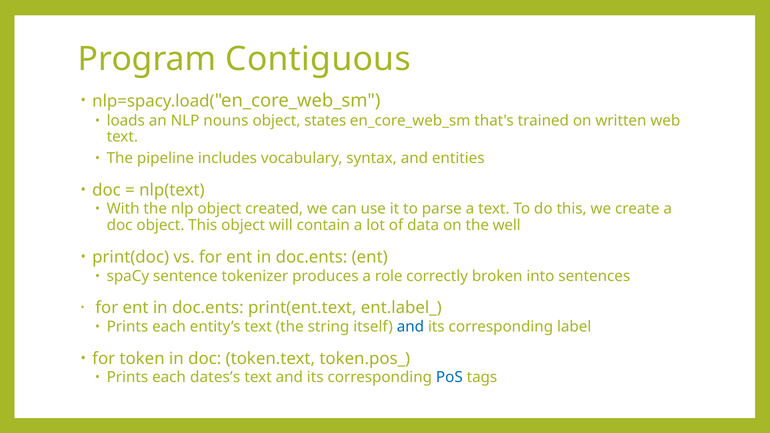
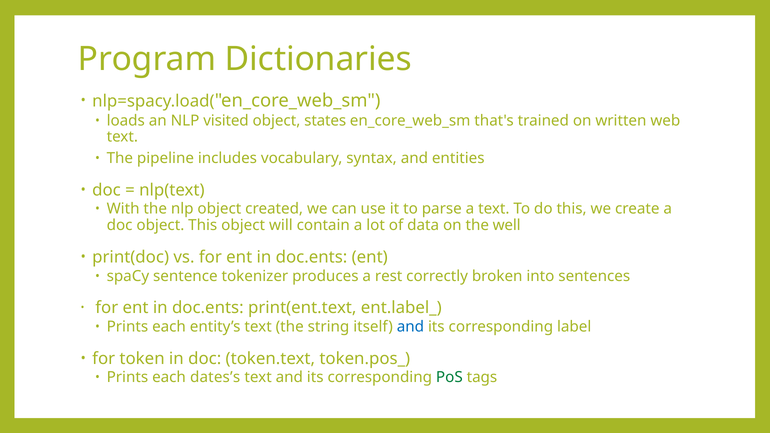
Contiguous: Contiguous -> Dictionaries
nouns: nouns -> visited
role: role -> rest
PoS colour: blue -> green
